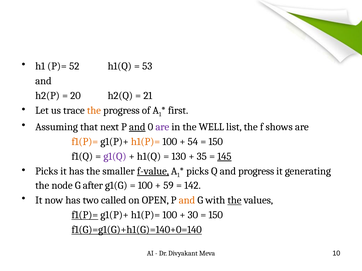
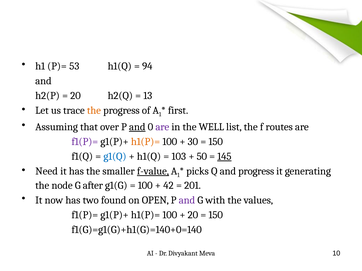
52: 52 -> 53
53: 53 -> 94
21: 21 -> 13
next: next -> over
shows: shows -> routes
f1(P)= at (85, 142) colour: orange -> purple
54: 54 -> 30
g1(Q colour: purple -> blue
130: 130 -> 103
35: 35 -> 50
Picks at (47, 171): Picks -> Need
59: 59 -> 42
142: 142 -> 201
called: called -> found
and at (187, 201) colour: orange -> purple
the at (234, 201) underline: present -> none
f1(P)= at (85, 215) underline: present -> none
30 at (193, 215): 30 -> 20
f1(G)=g1(G)+h1(G)=140+0=140 underline: present -> none
